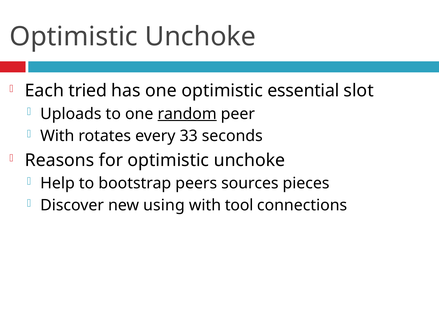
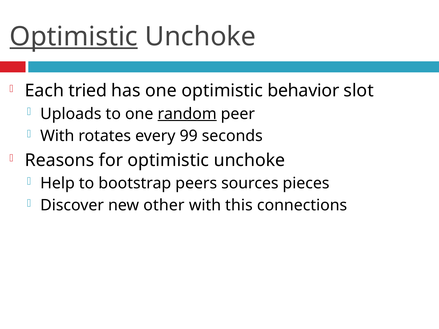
Optimistic at (74, 37) underline: none -> present
essential: essential -> behavior
33: 33 -> 99
using: using -> other
tool: tool -> this
